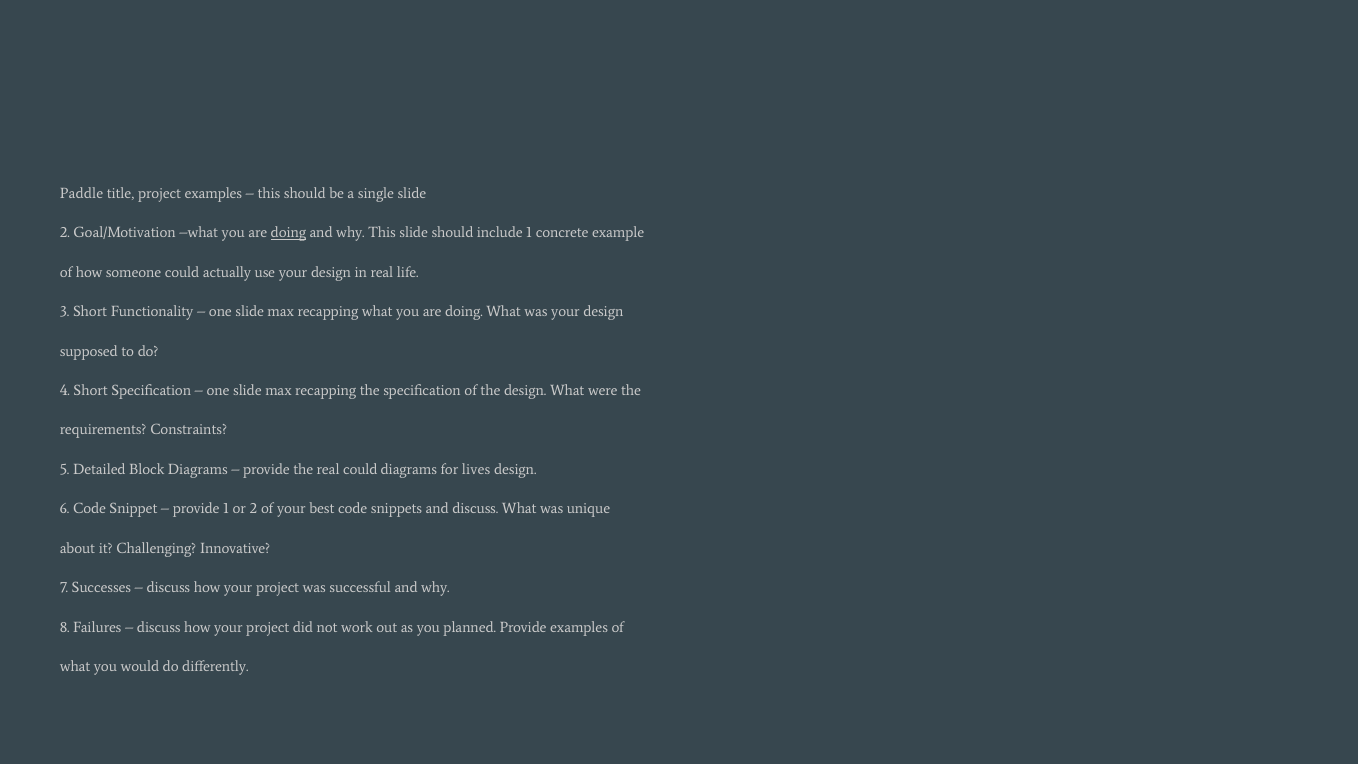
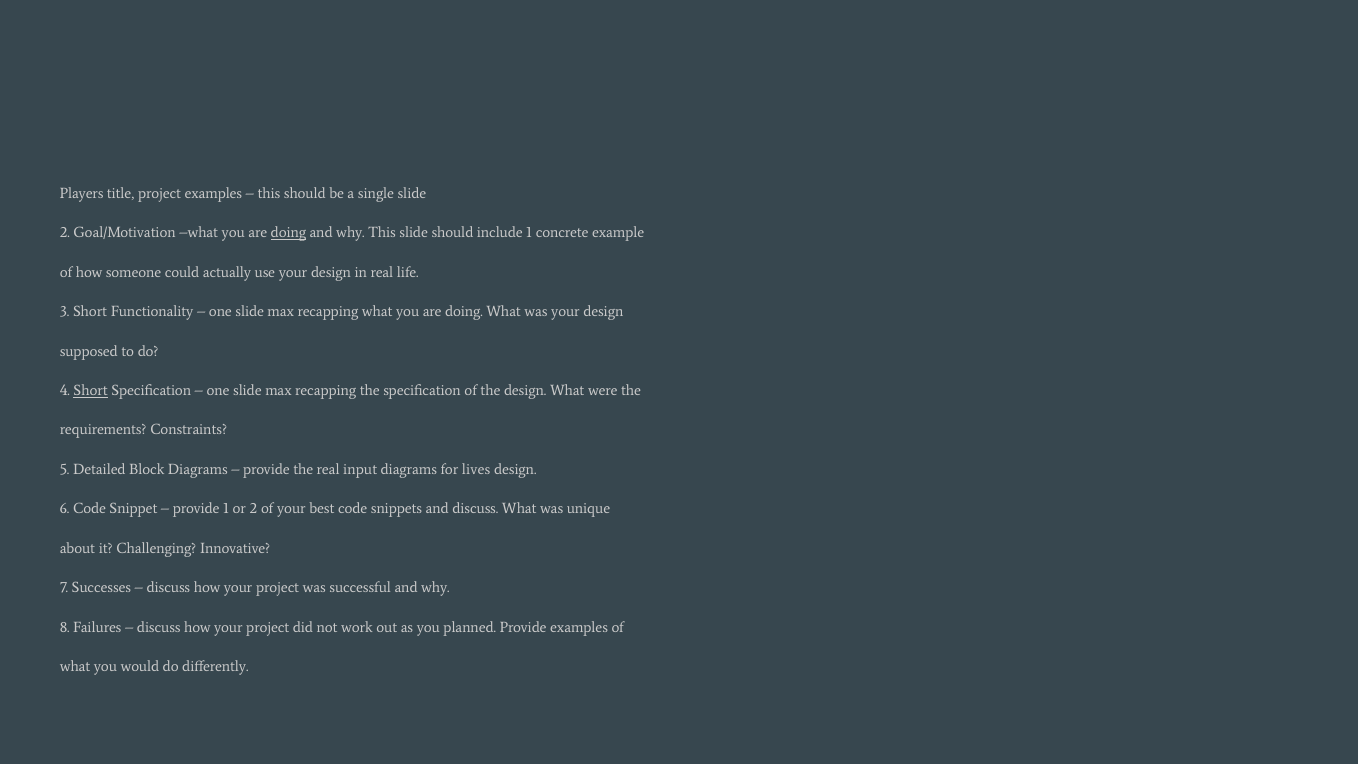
Paddle: Paddle -> Players
Short at (91, 391) underline: none -> present
real could: could -> input
